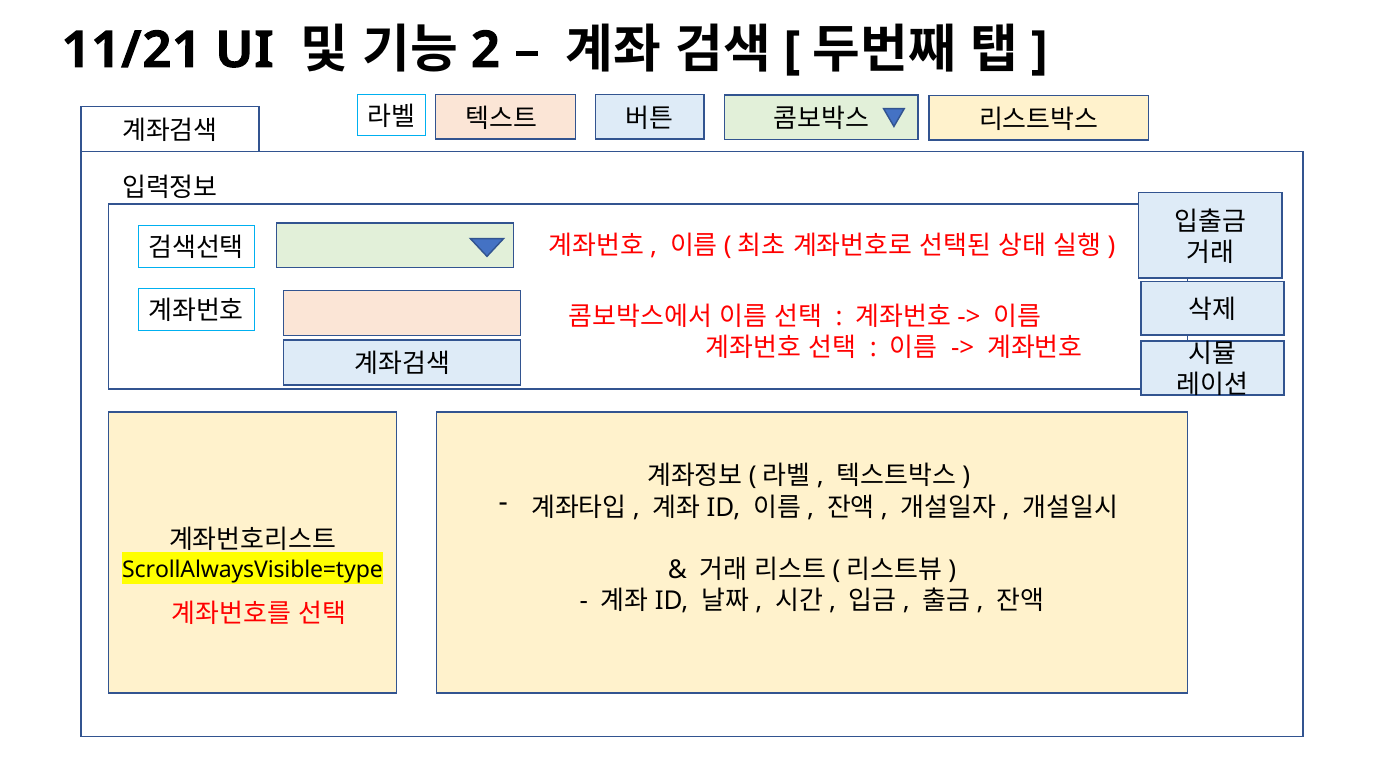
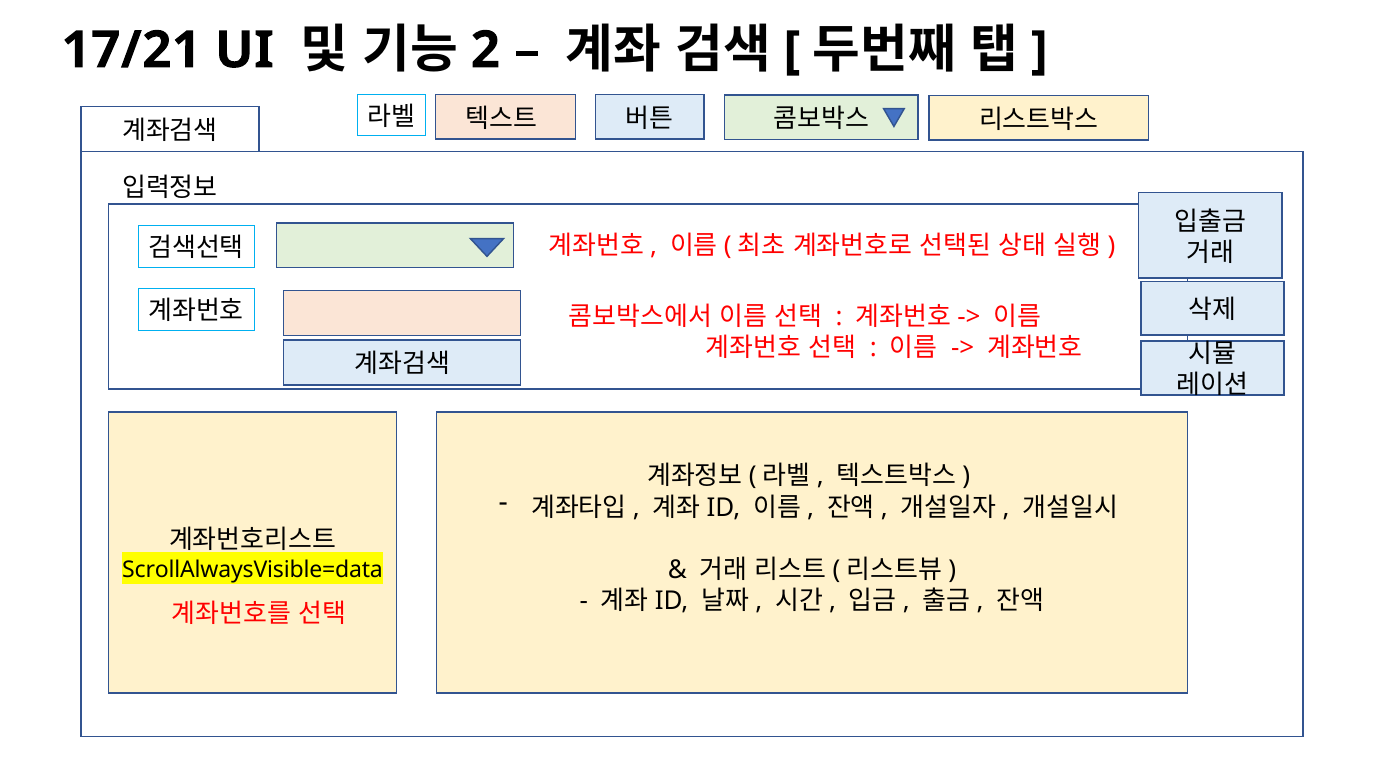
11/21: 11/21 -> 17/21
ScrollAlwaysVisible=type: ScrollAlwaysVisible=type -> ScrollAlwaysVisible=data
